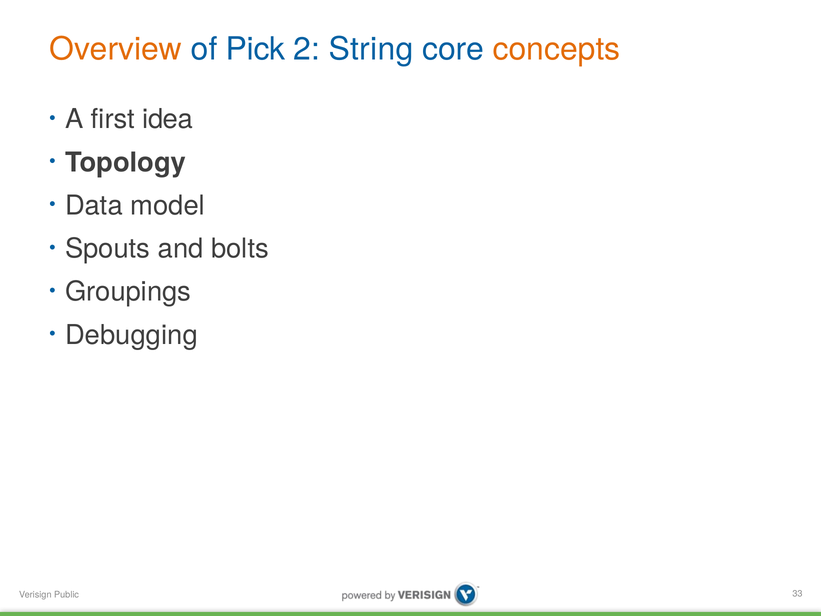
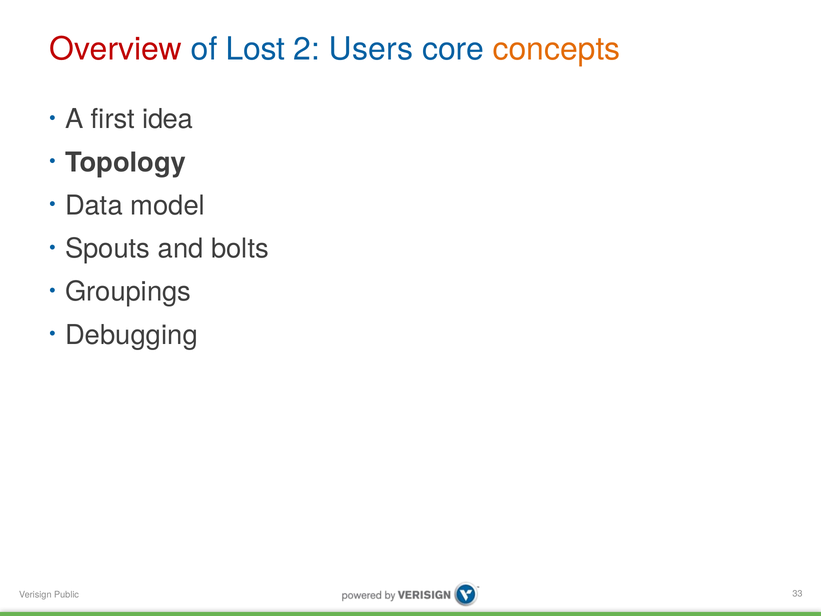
Overview colour: orange -> red
Pick: Pick -> Lost
String: String -> Users
